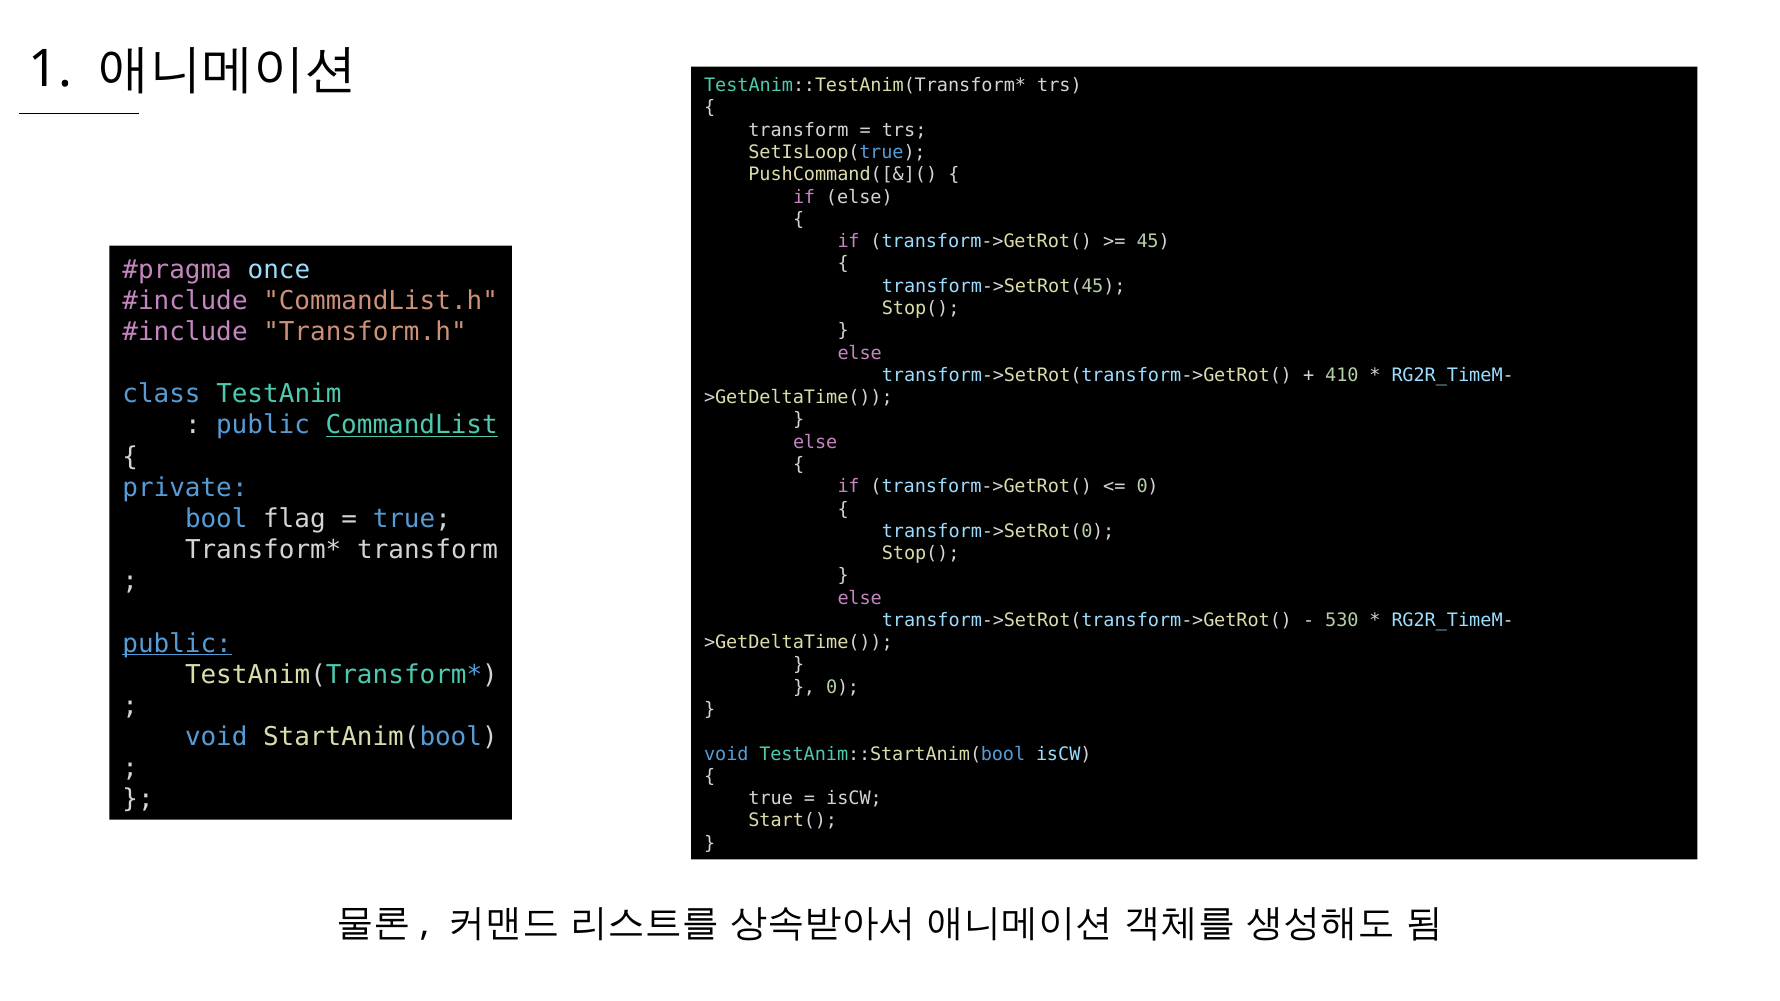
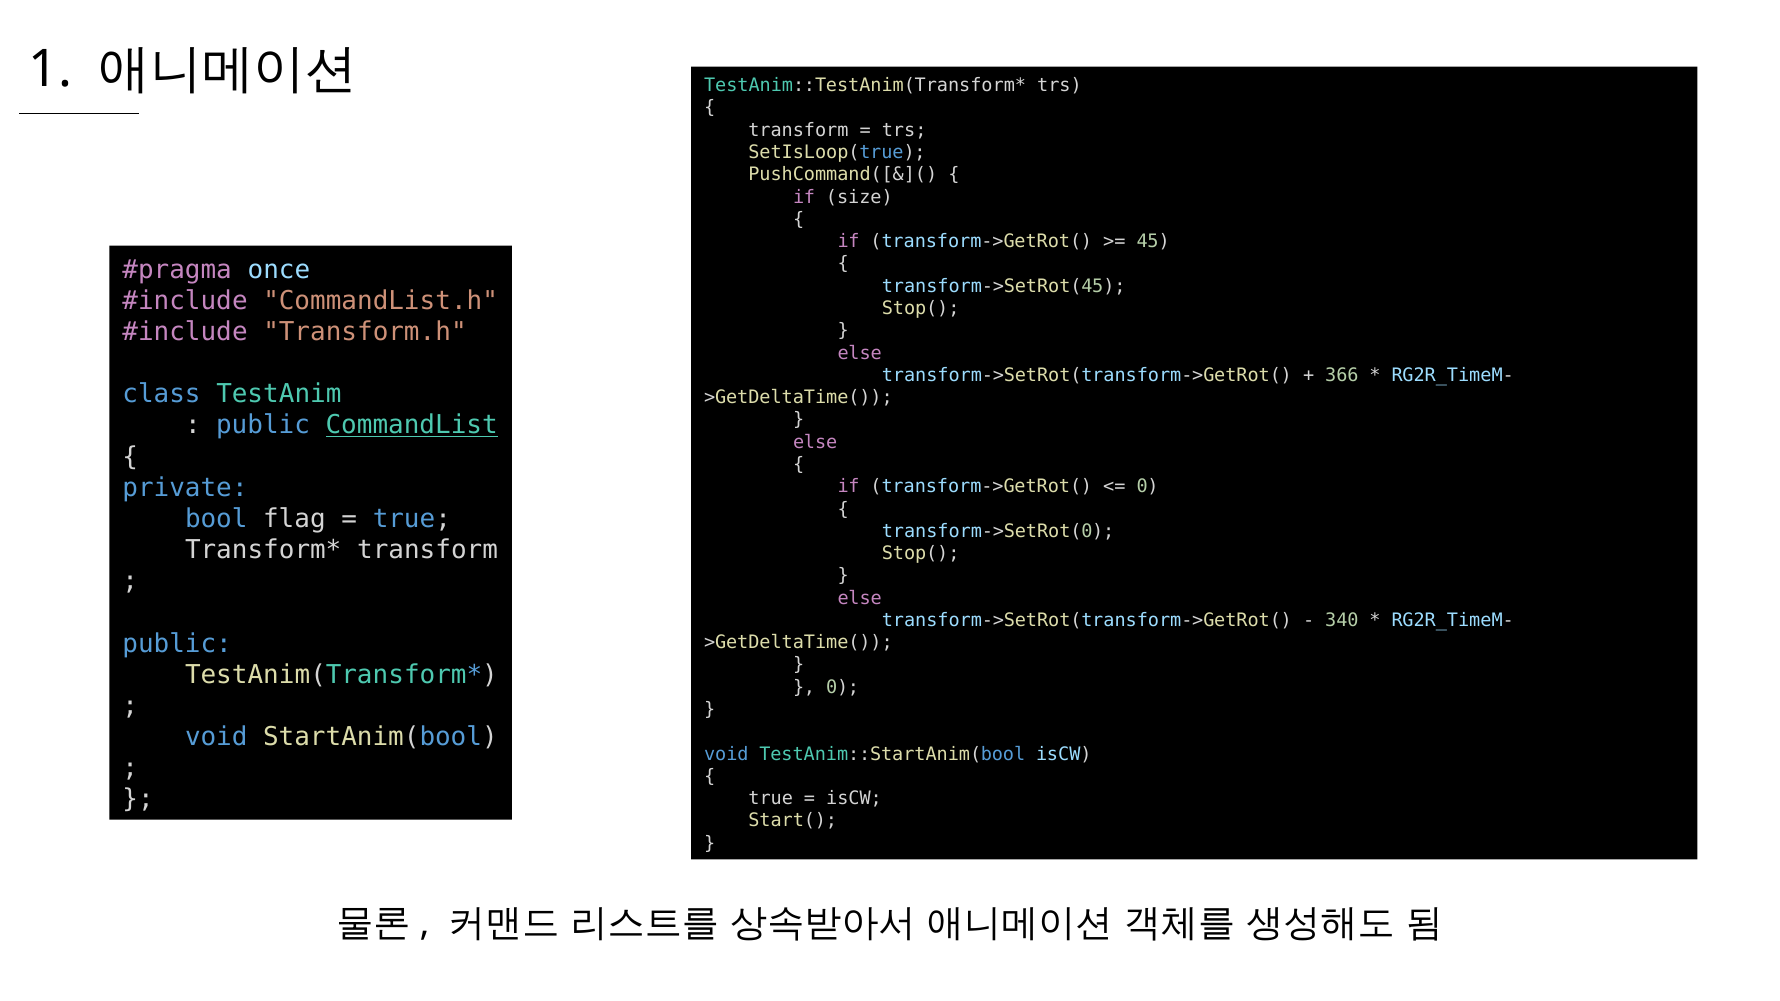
if else: else -> size
410: 410 -> 366
530: 530 -> 340
public at (177, 644) underline: present -> none
